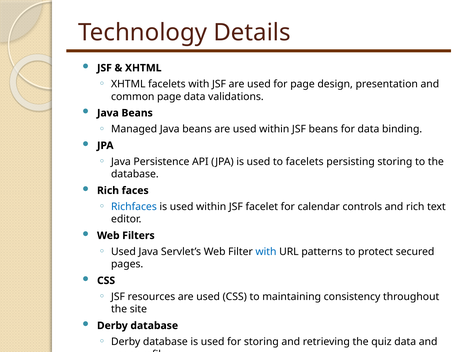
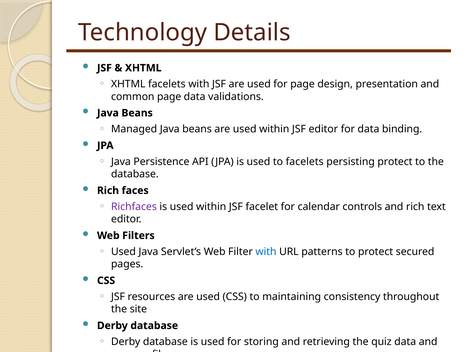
JSF beans: beans -> editor
persisting storing: storing -> protect
Richfaces colour: blue -> purple
